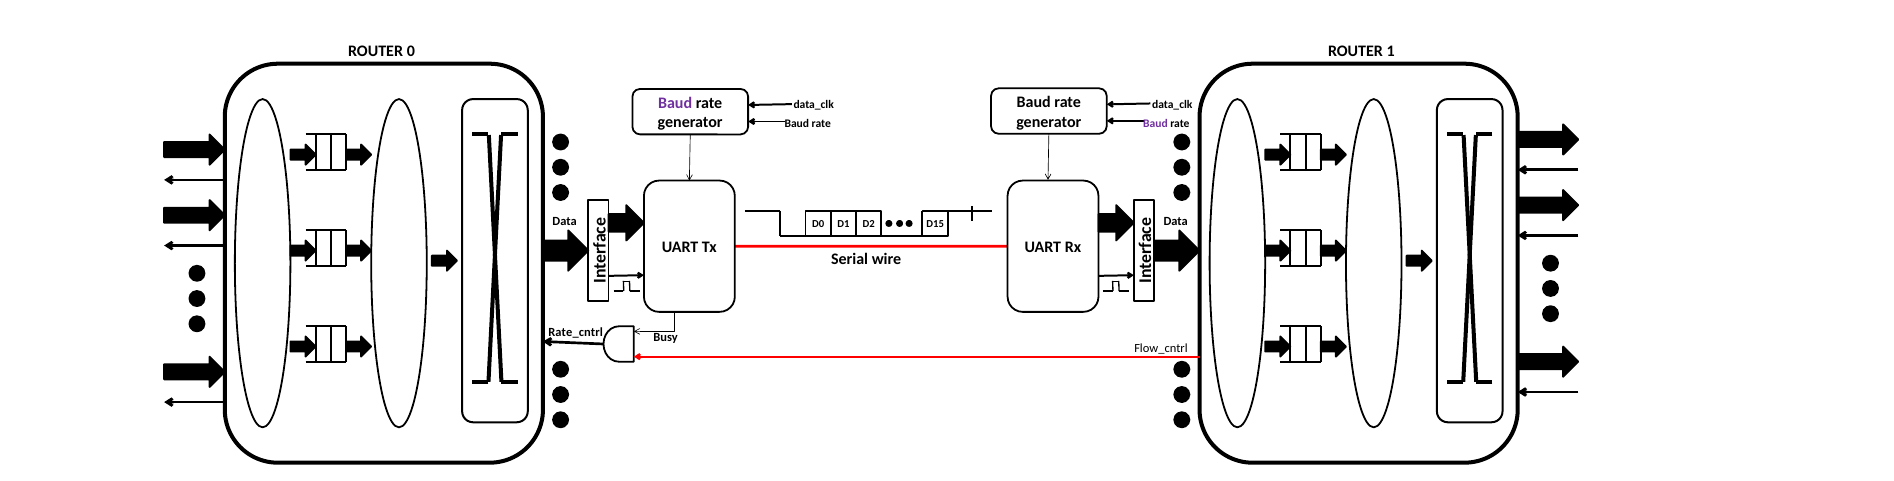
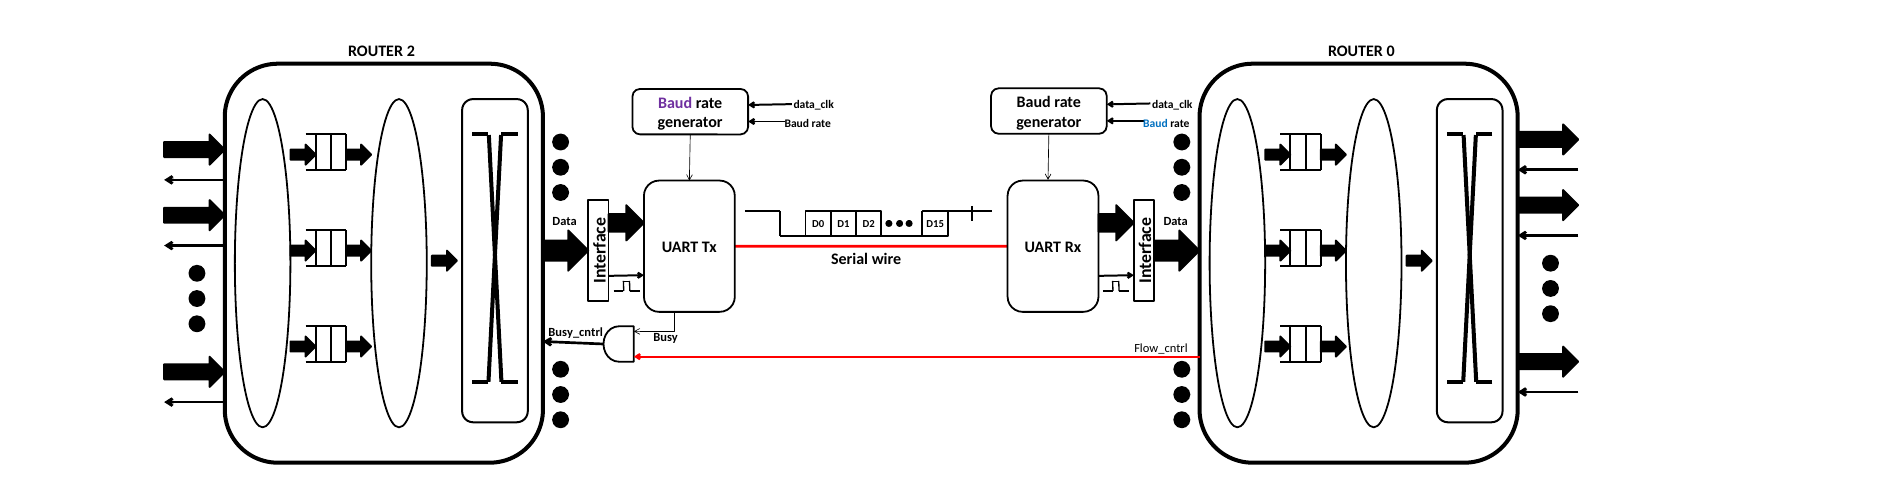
0: 0 -> 2
1: 1 -> 0
Baud at (1155, 123) colour: purple -> blue
Rate_cntrl: Rate_cntrl -> Busy_cntrl
